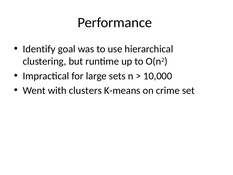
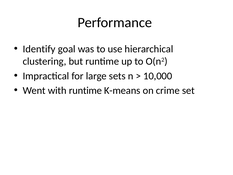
with clusters: clusters -> runtime
